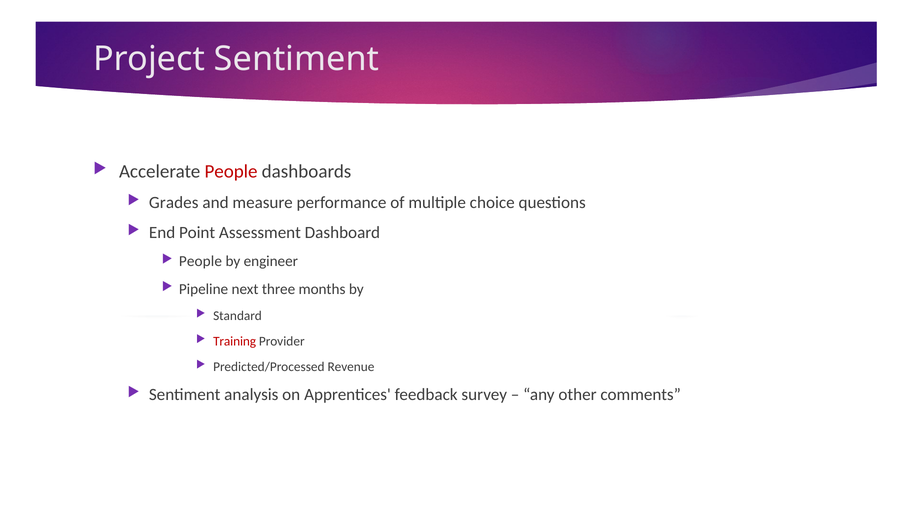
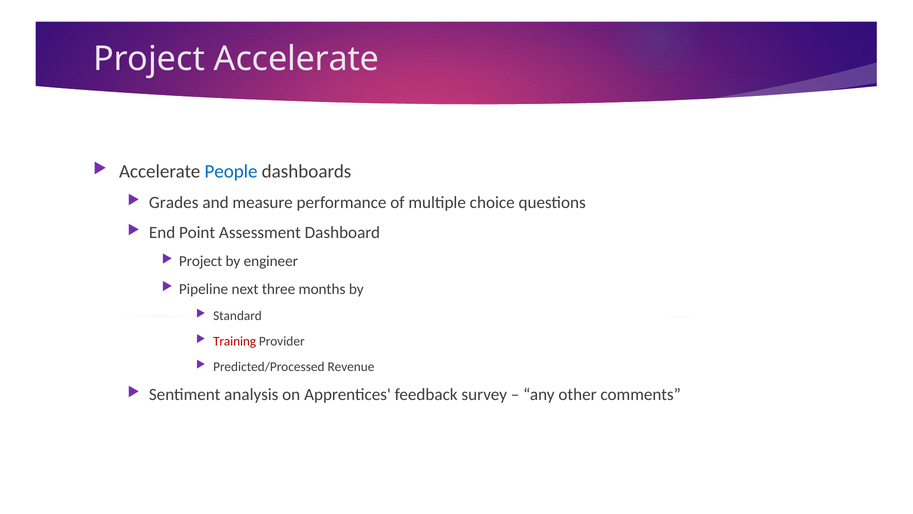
Project Sentiment: Sentiment -> Accelerate
People at (231, 171) colour: red -> blue
People at (200, 261): People -> Project
